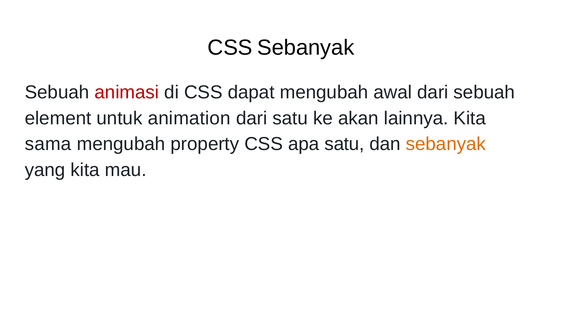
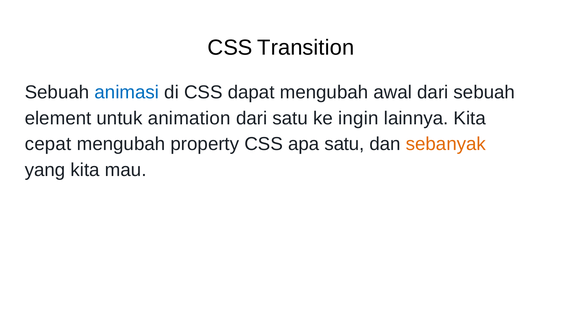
CSS Sebanyak: Sebanyak -> Transition
animasi colour: red -> blue
akan: akan -> ingin
sama: sama -> cepat
